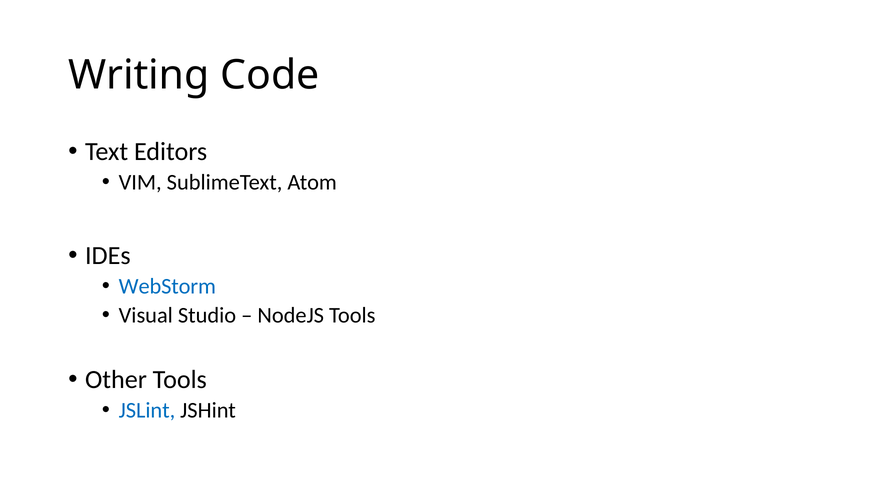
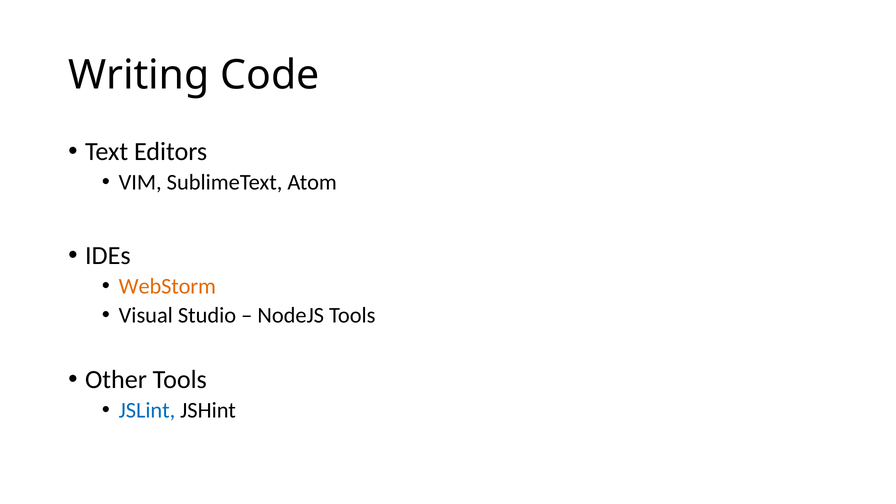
WebStorm colour: blue -> orange
